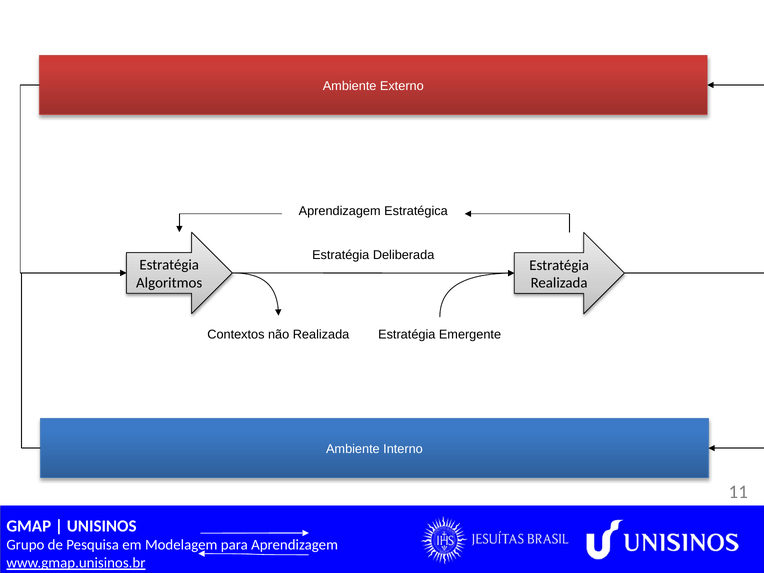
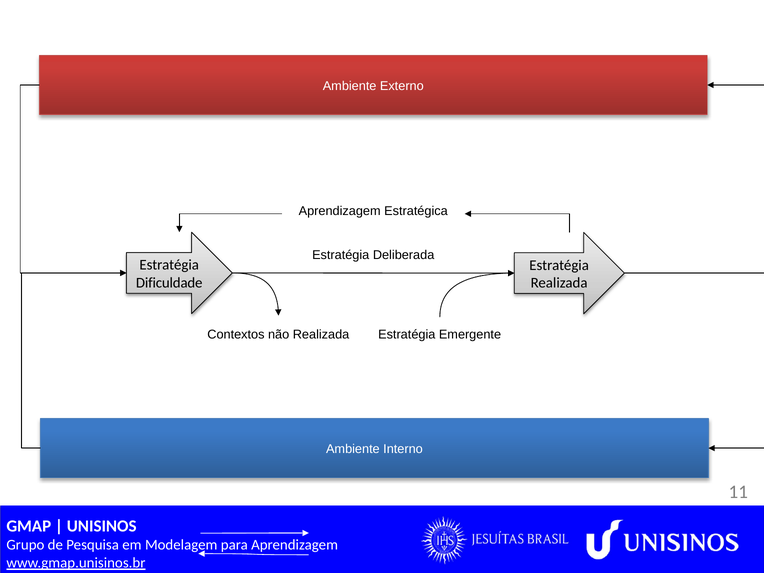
Algoritmos: Algoritmos -> Dificuldade
